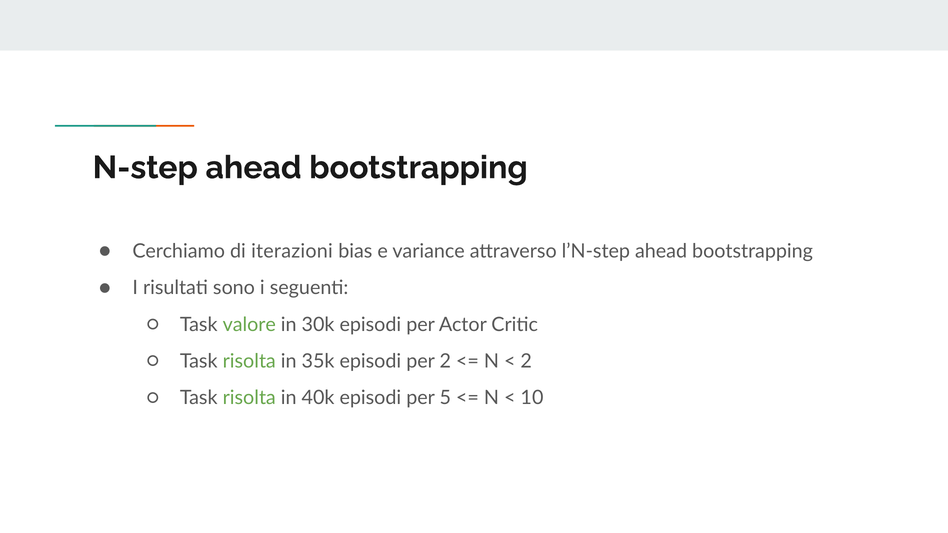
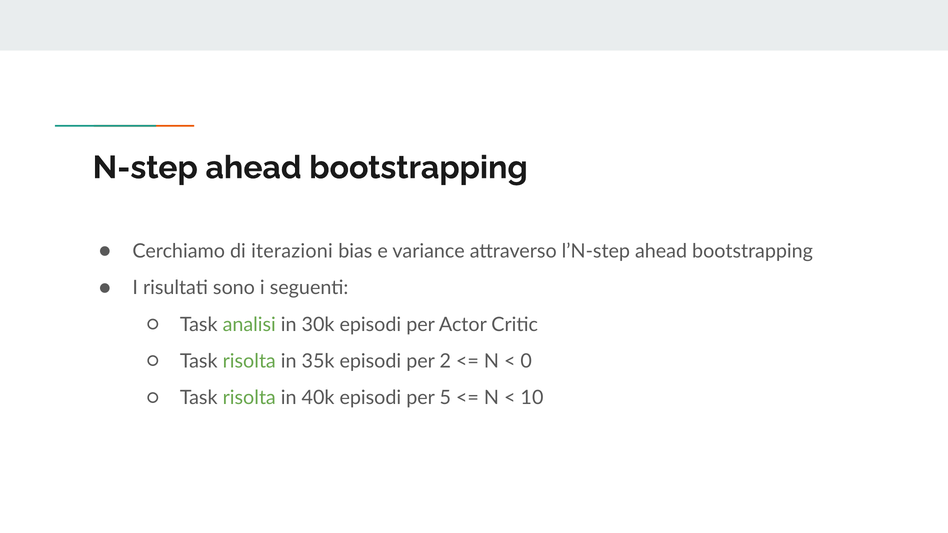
valore: valore -> analisi
2 at (526, 361): 2 -> 0
